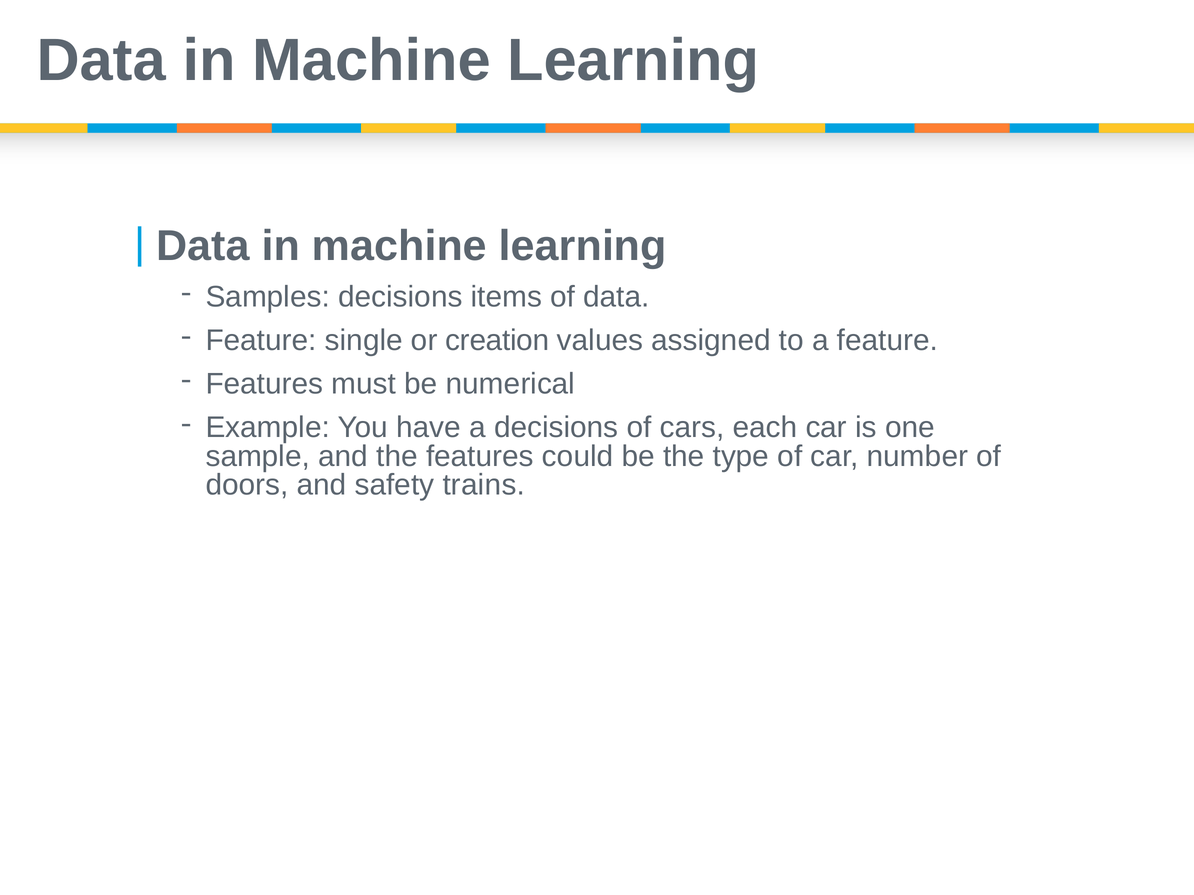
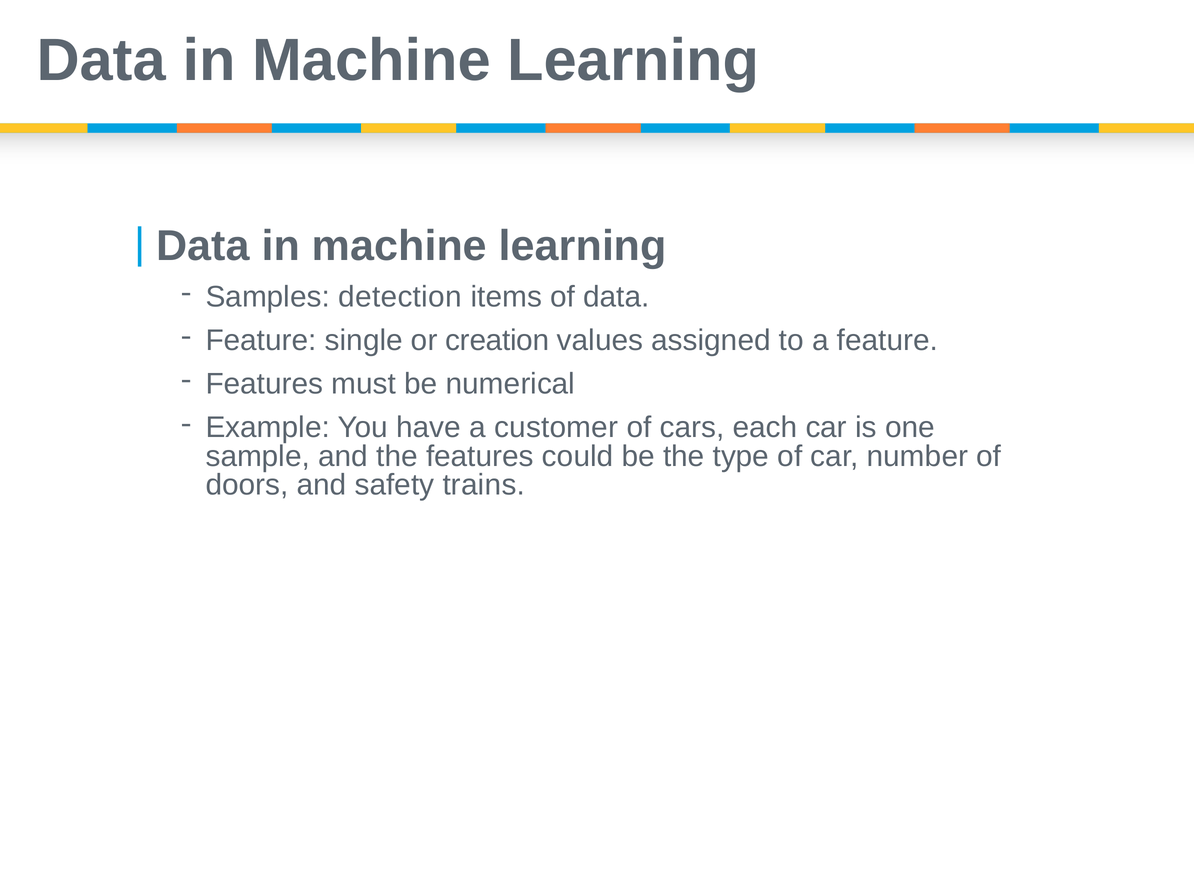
Samples decisions: decisions -> detection
a decisions: decisions -> customer
